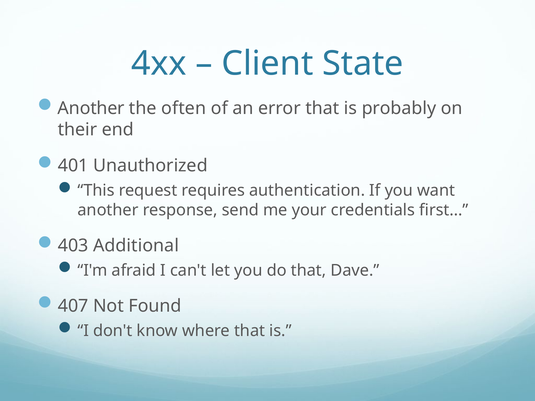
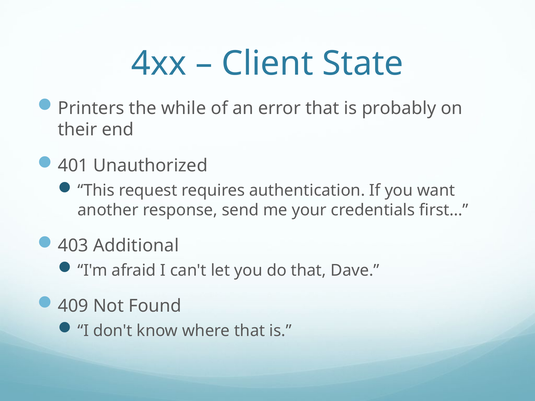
Another at (91, 108): Another -> Printers
often: often -> while
407: 407 -> 409
